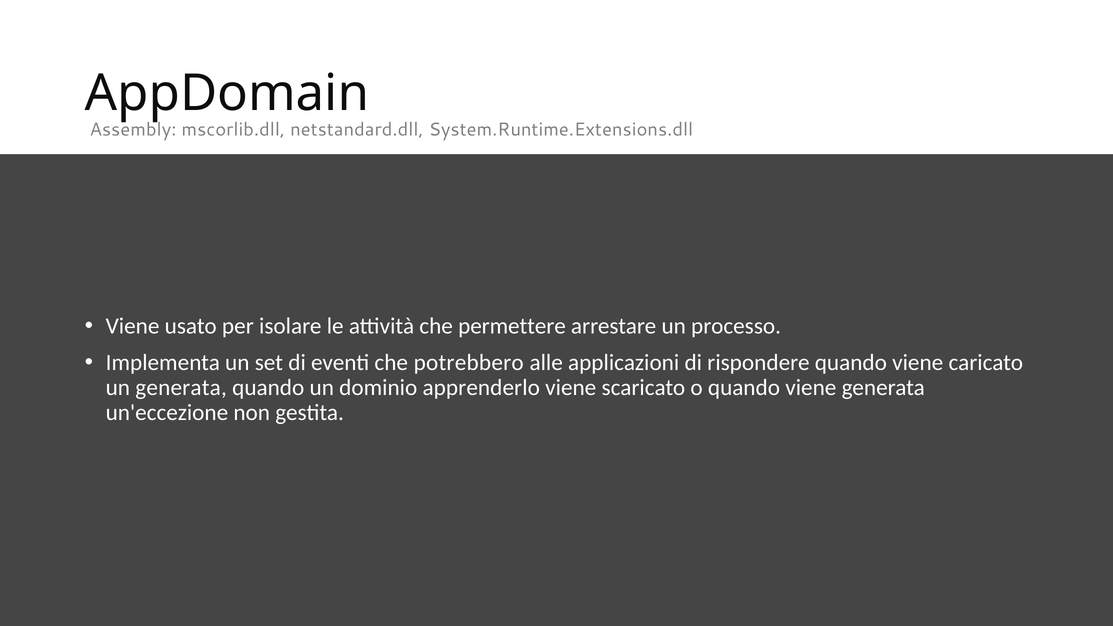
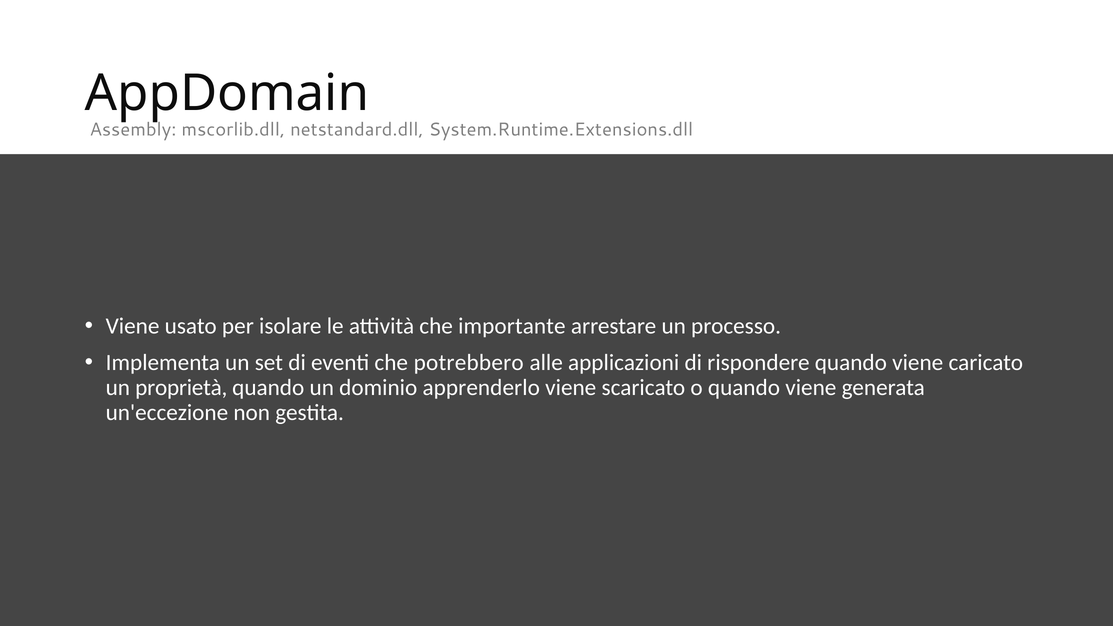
permettere: permettere -> importante
un generata: generata -> proprietà
